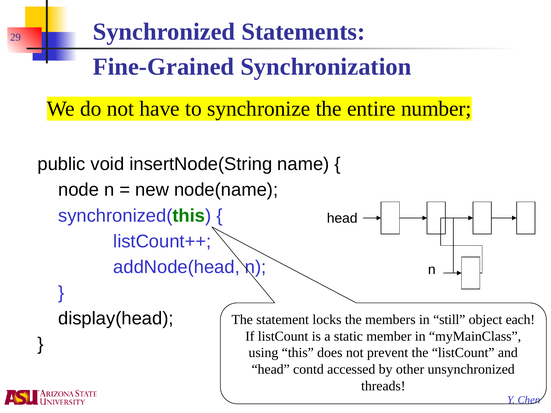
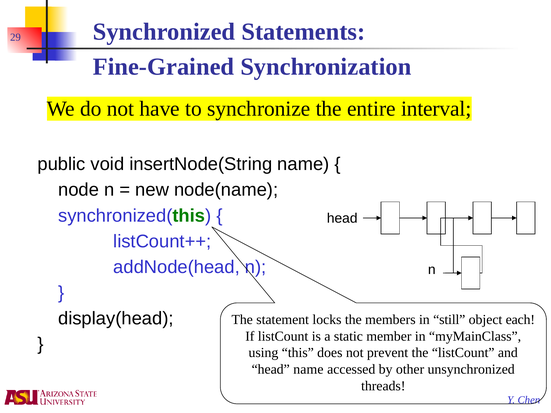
number: number -> interval
head contd: contd -> name
